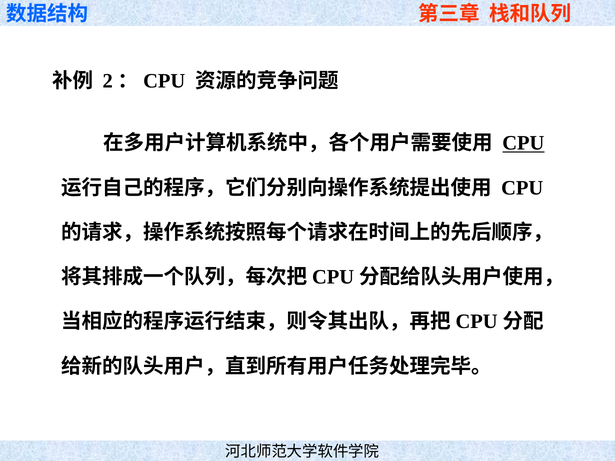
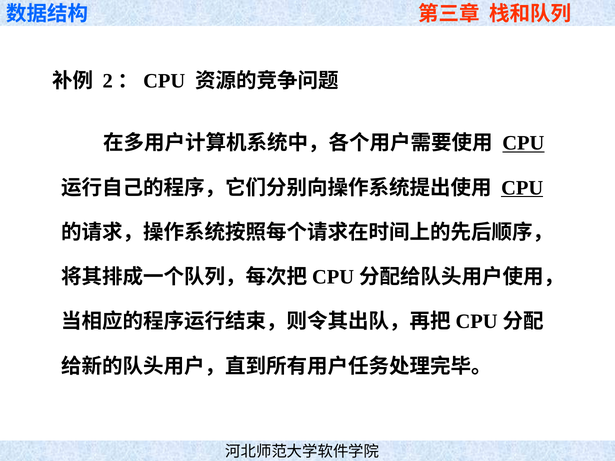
CPU at (522, 188) underline: none -> present
